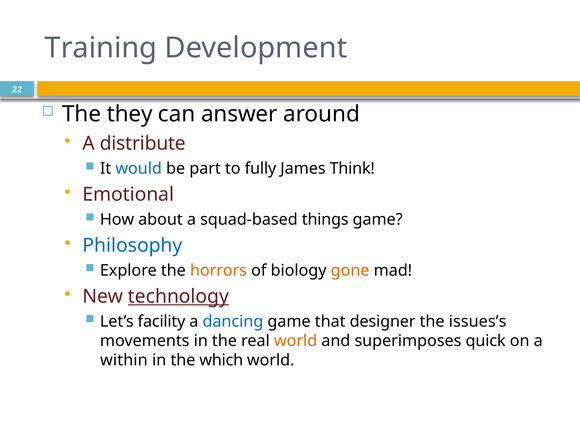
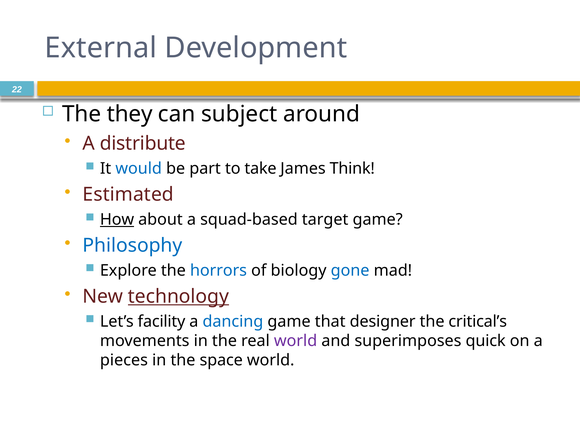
Training: Training -> External
answer: answer -> subject
fully: fully -> take
Emotional: Emotional -> Estimated
How underline: none -> present
things: things -> target
horrors colour: orange -> blue
gone colour: orange -> blue
issues’s: issues’s -> critical’s
world at (296, 341) colour: orange -> purple
within: within -> pieces
which: which -> space
